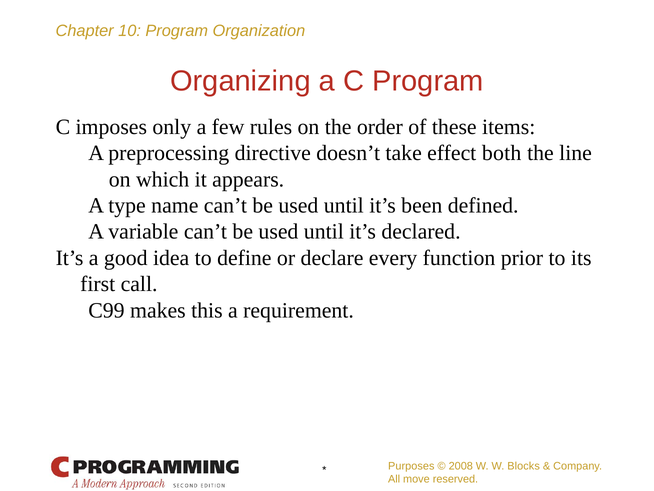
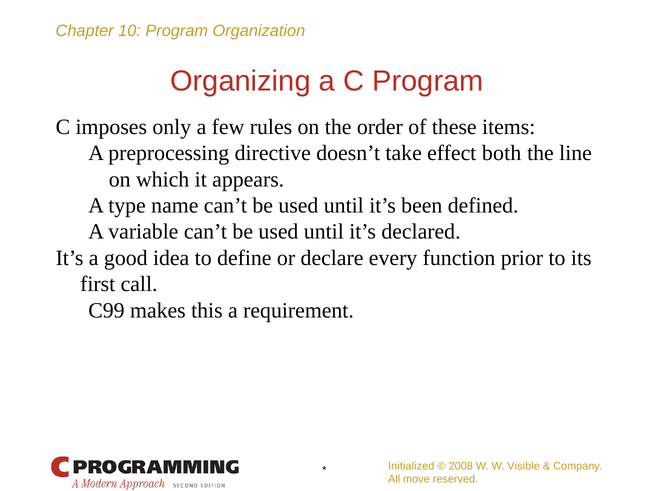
Purposes: Purposes -> Initialized
Blocks: Blocks -> Visible
